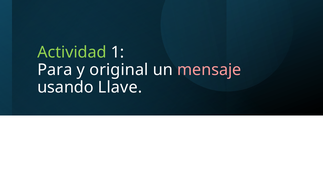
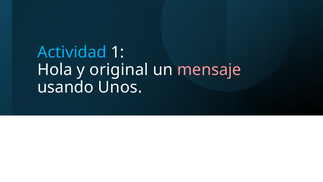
Actividad colour: light green -> light blue
Para: Para -> Hola
Llave: Llave -> Unos
